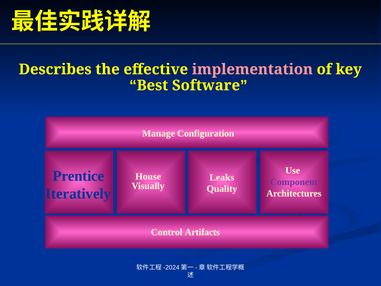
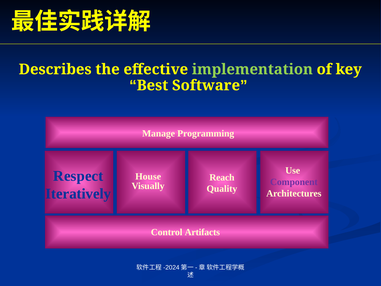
implementation colour: pink -> light green
Configuration: Configuration -> Programming
Prentice: Prentice -> Respect
Leaks: Leaks -> Reach
